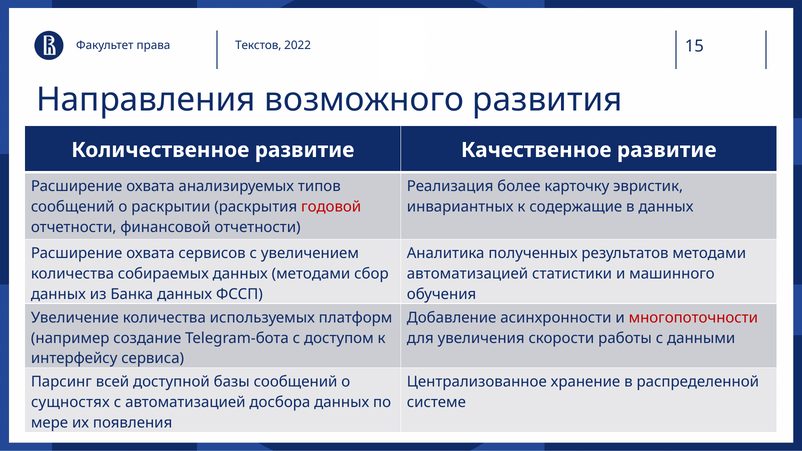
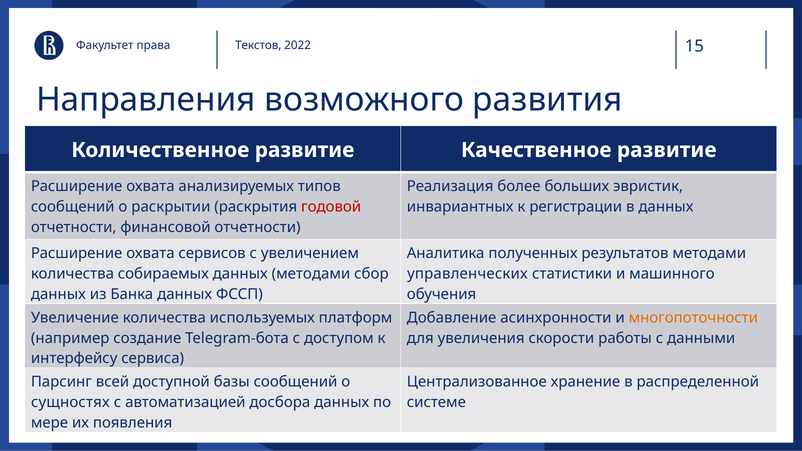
карточку: карточку -> больших
содержащие: содержащие -> регистрации
автоматизацией at (468, 274): автоматизацией -> управленческих
многопоточности colour: red -> orange
